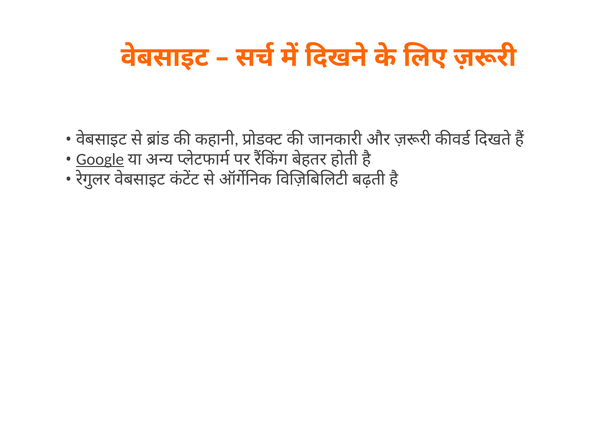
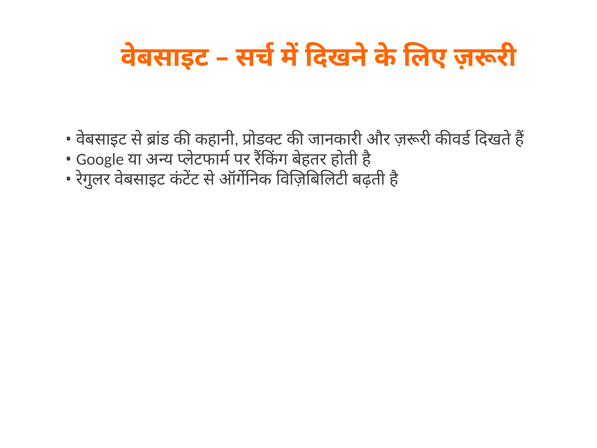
Google underline: present -> none
